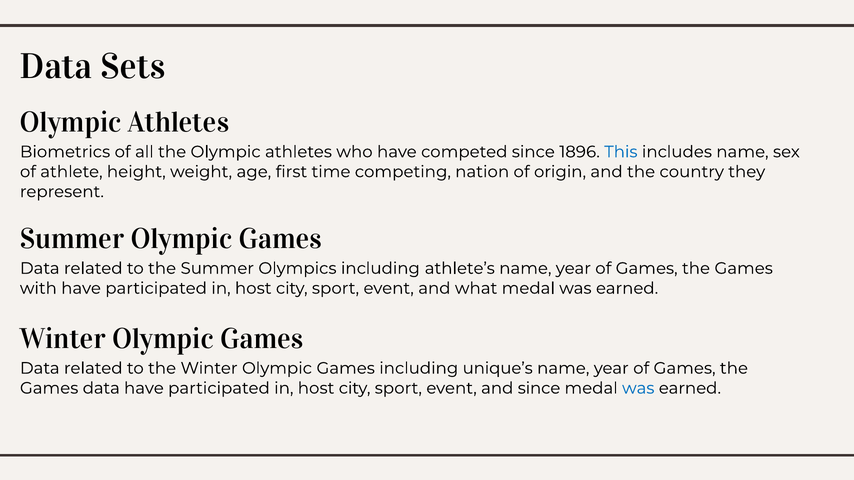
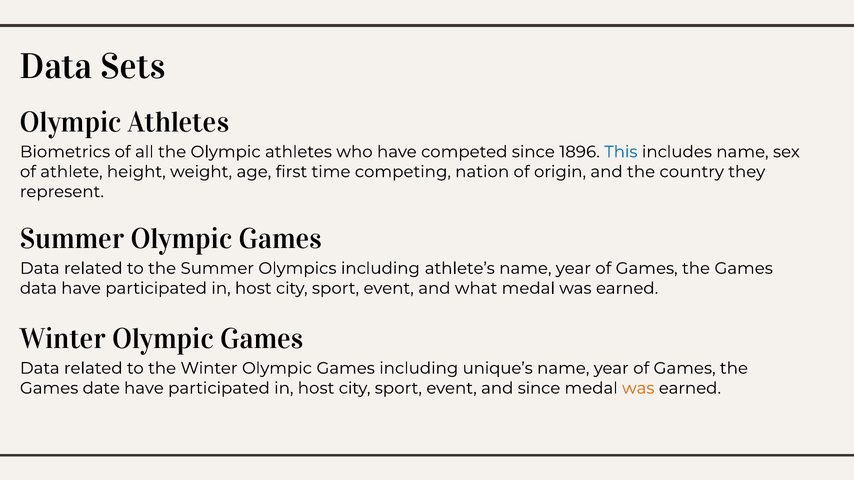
with at (38, 289): with -> data
data at (101, 388): data -> date
was at (638, 388) colour: blue -> orange
